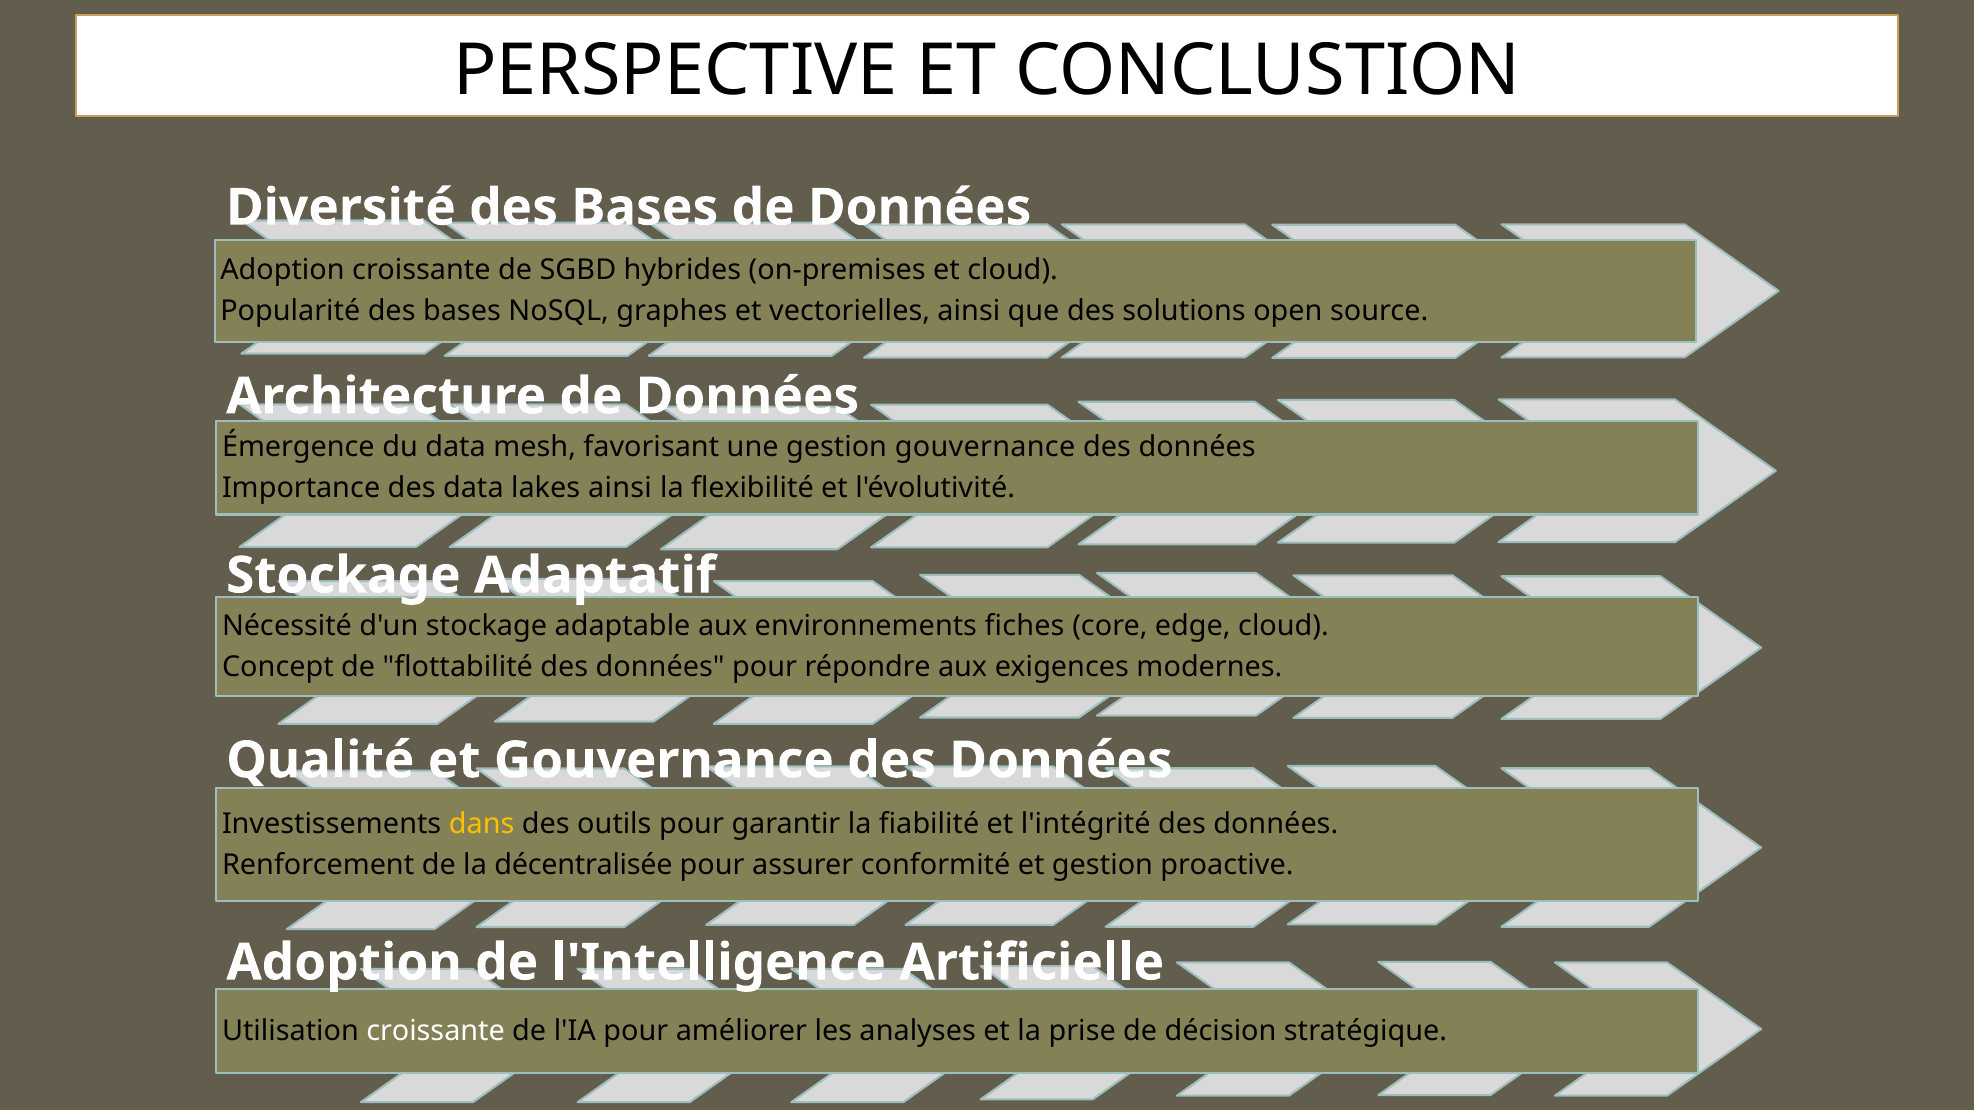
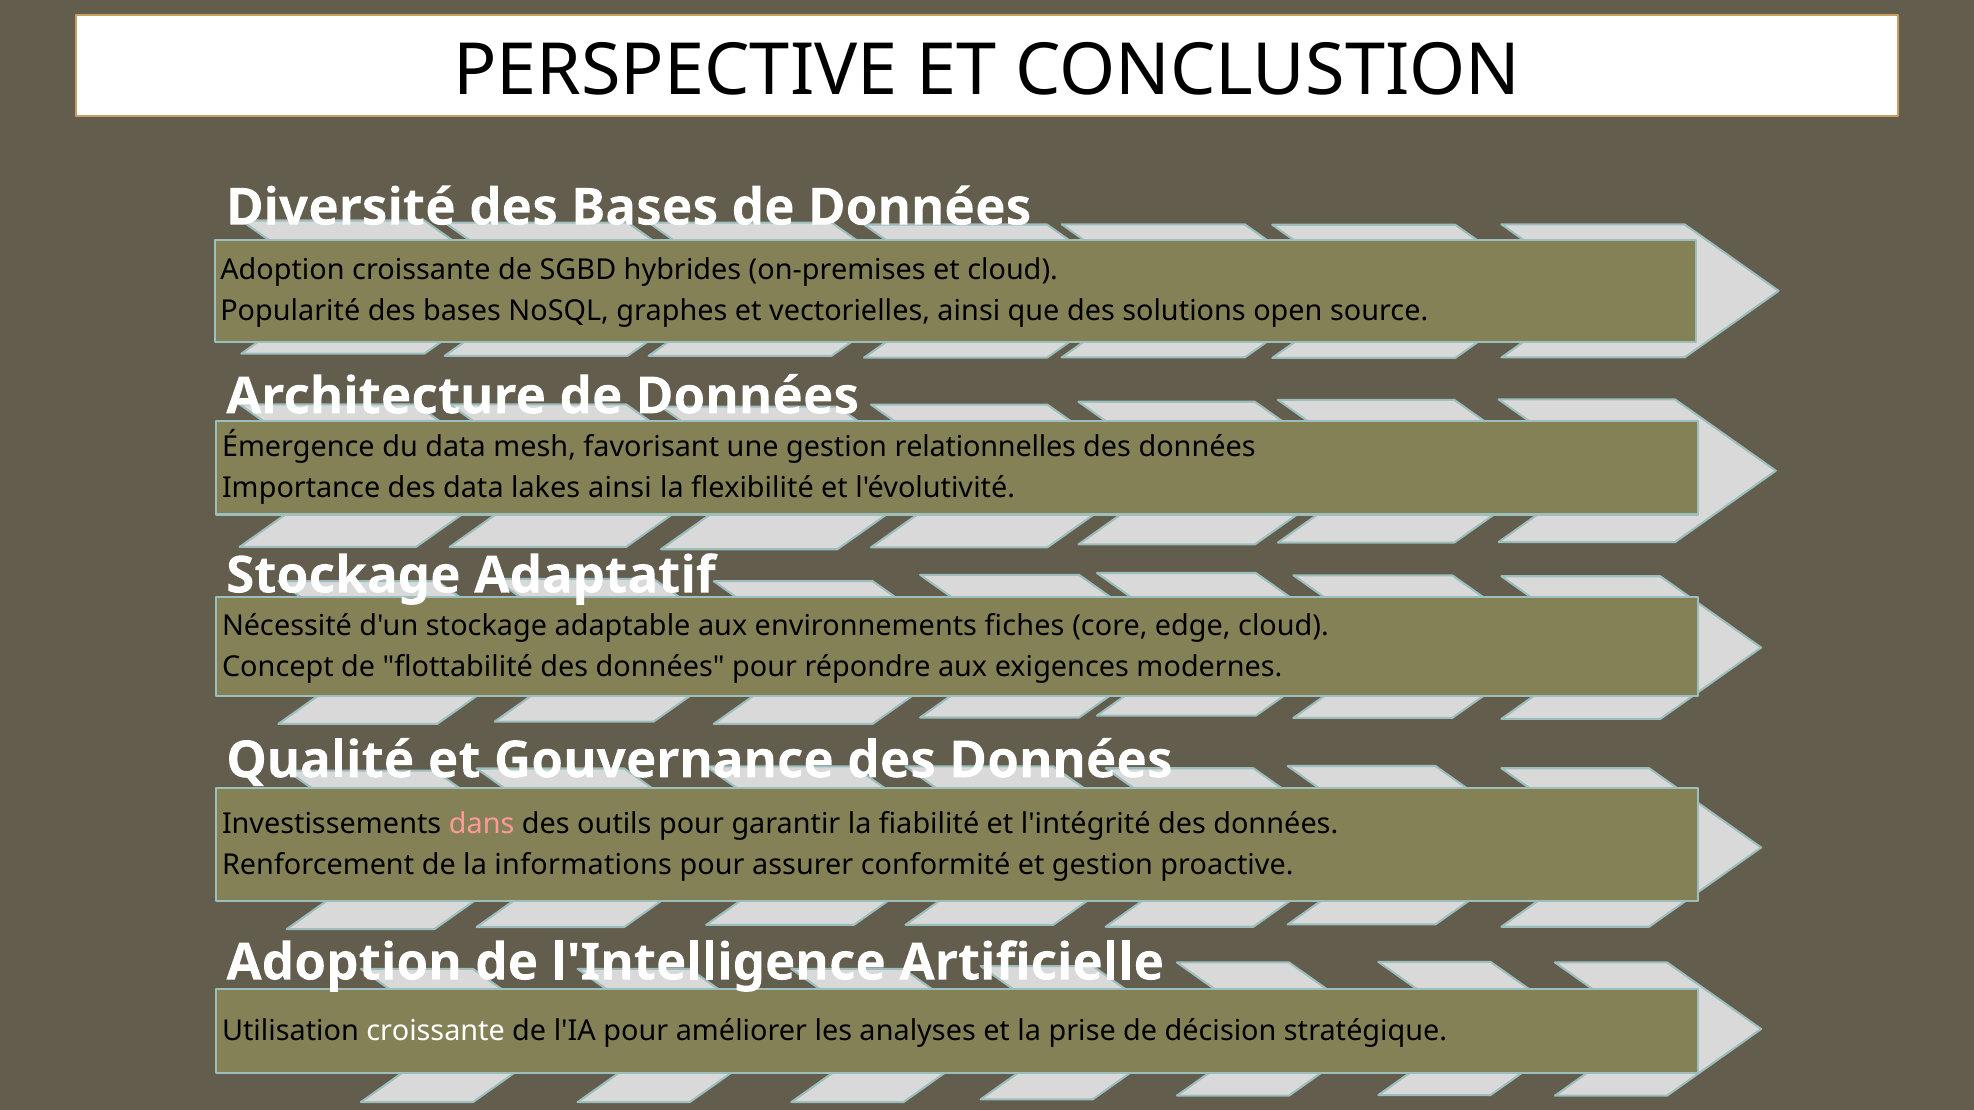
gestion gouvernance: gouvernance -> relationnelles
dans colour: yellow -> pink
décentralisée: décentralisée -> informations
